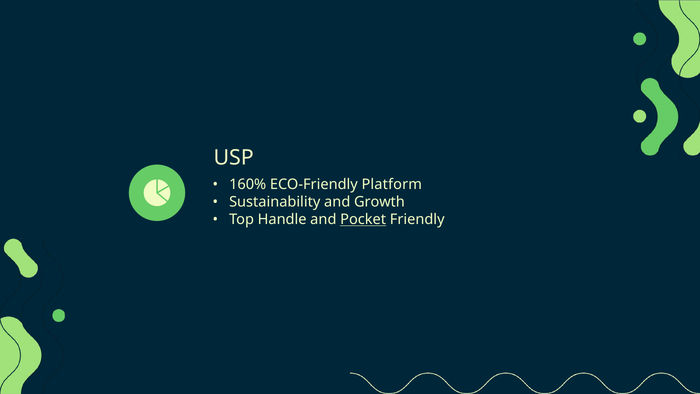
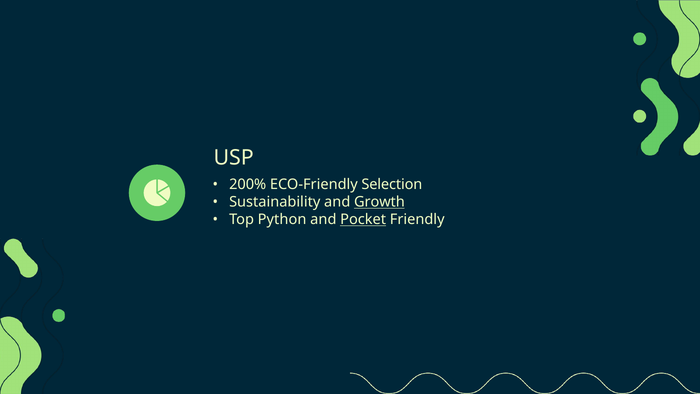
160%: 160% -> 200%
Platform: Platform -> Selection
Growth underline: none -> present
Handle: Handle -> Python
